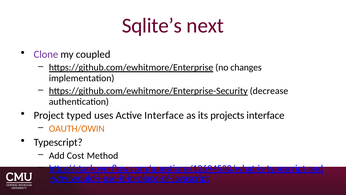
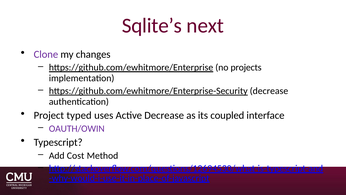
coupled: coupled -> changes
changes: changes -> projects
Active Interface: Interface -> Decrease
projects: projects -> coupled
OAUTH/OWIN colour: orange -> purple
